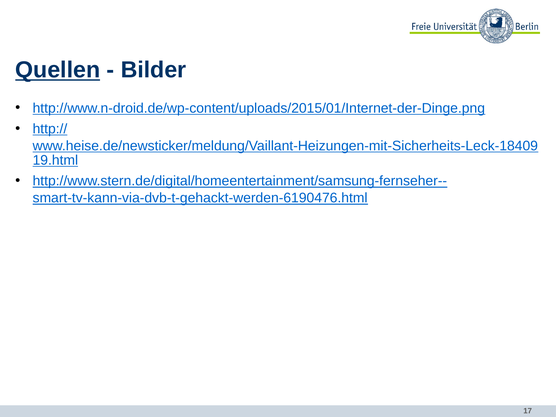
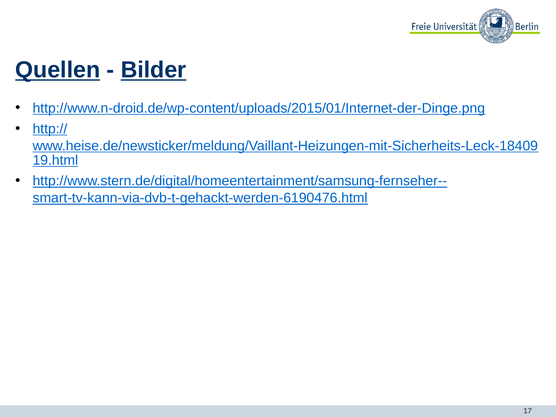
Bilder underline: none -> present
